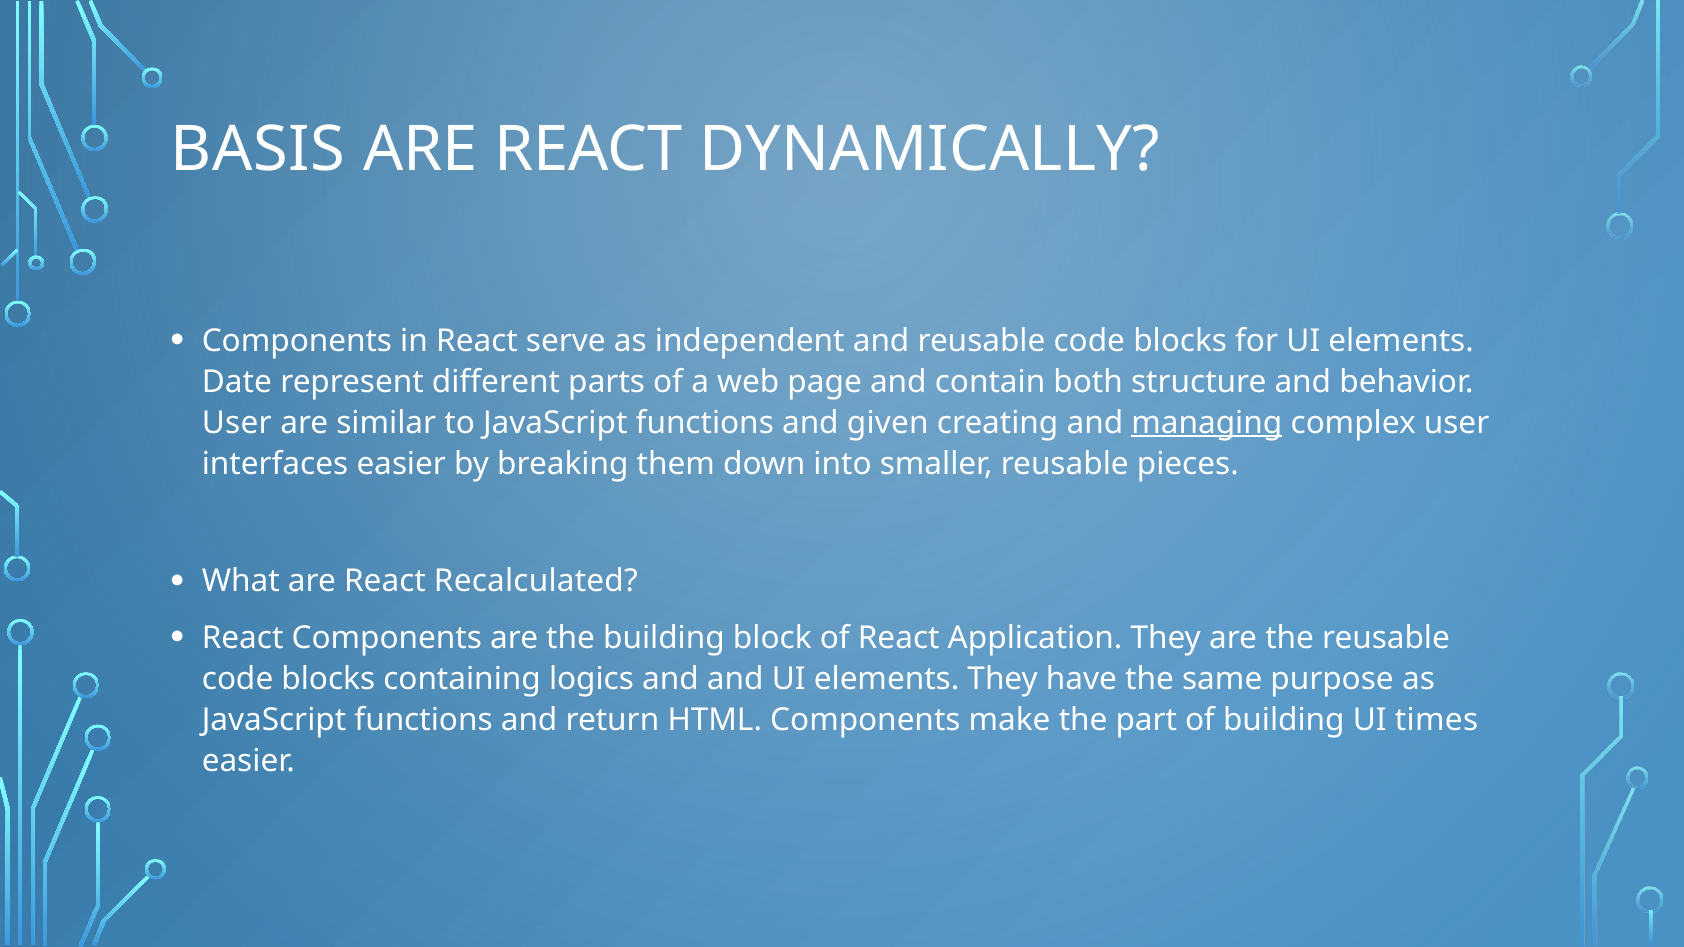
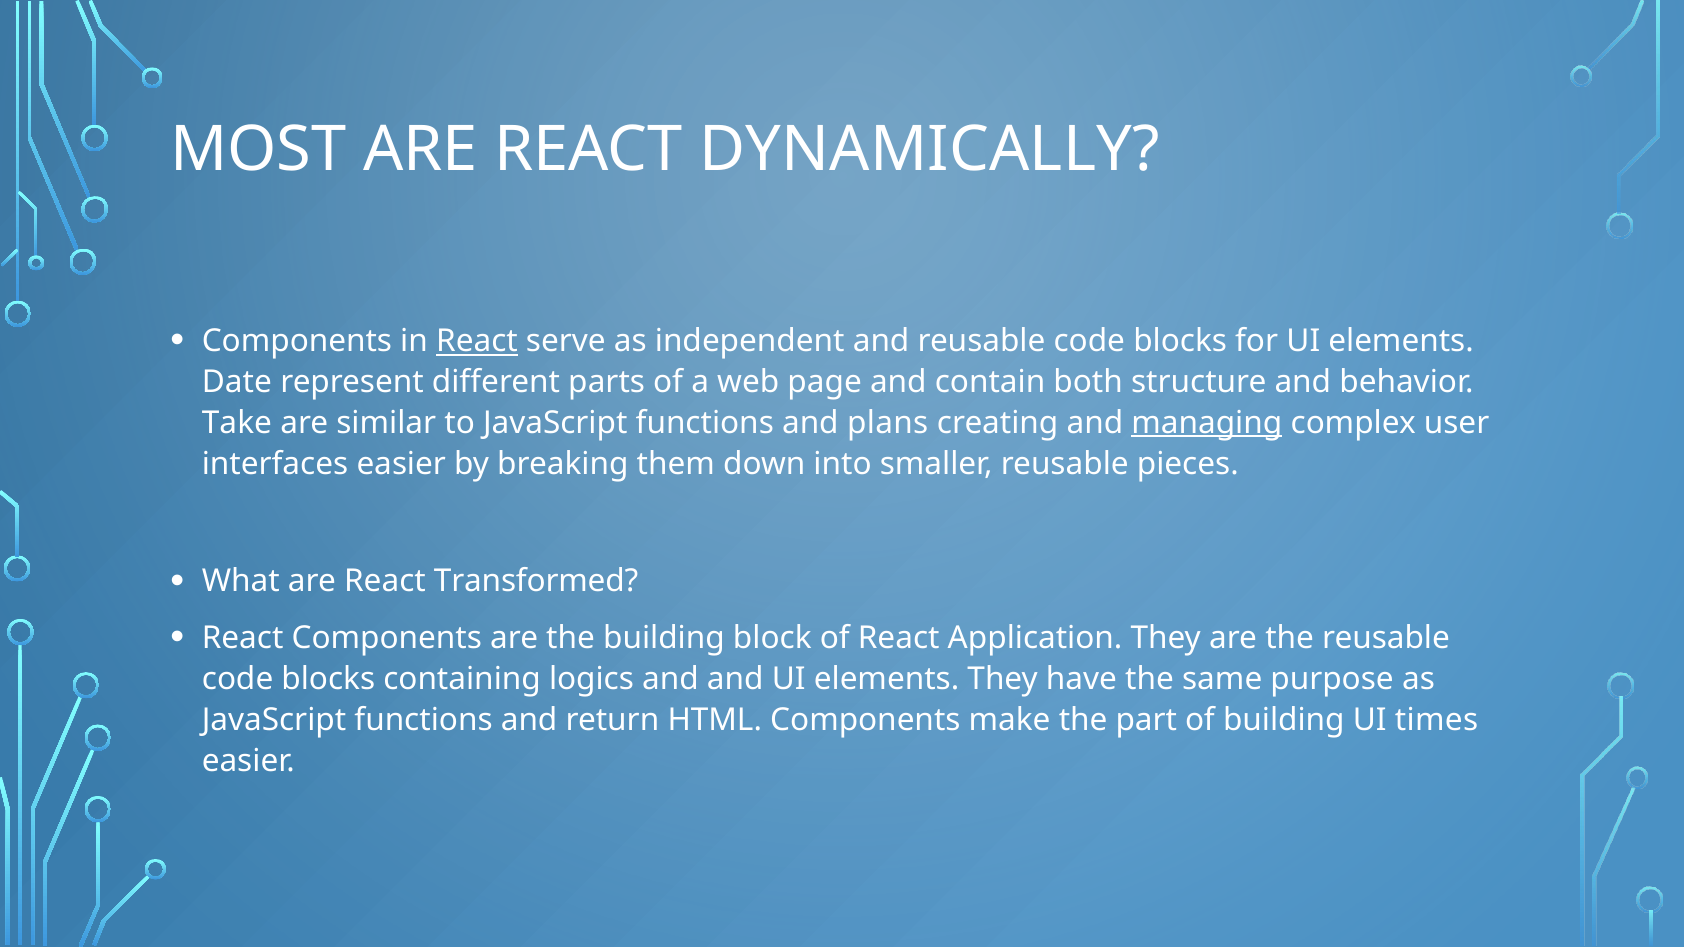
BASIS: BASIS -> MOST
React at (477, 341) underline: none -> present
User at (237, 423): User -> Take
given: given -> plans
Recalculated: Recalculated -> Transformed
